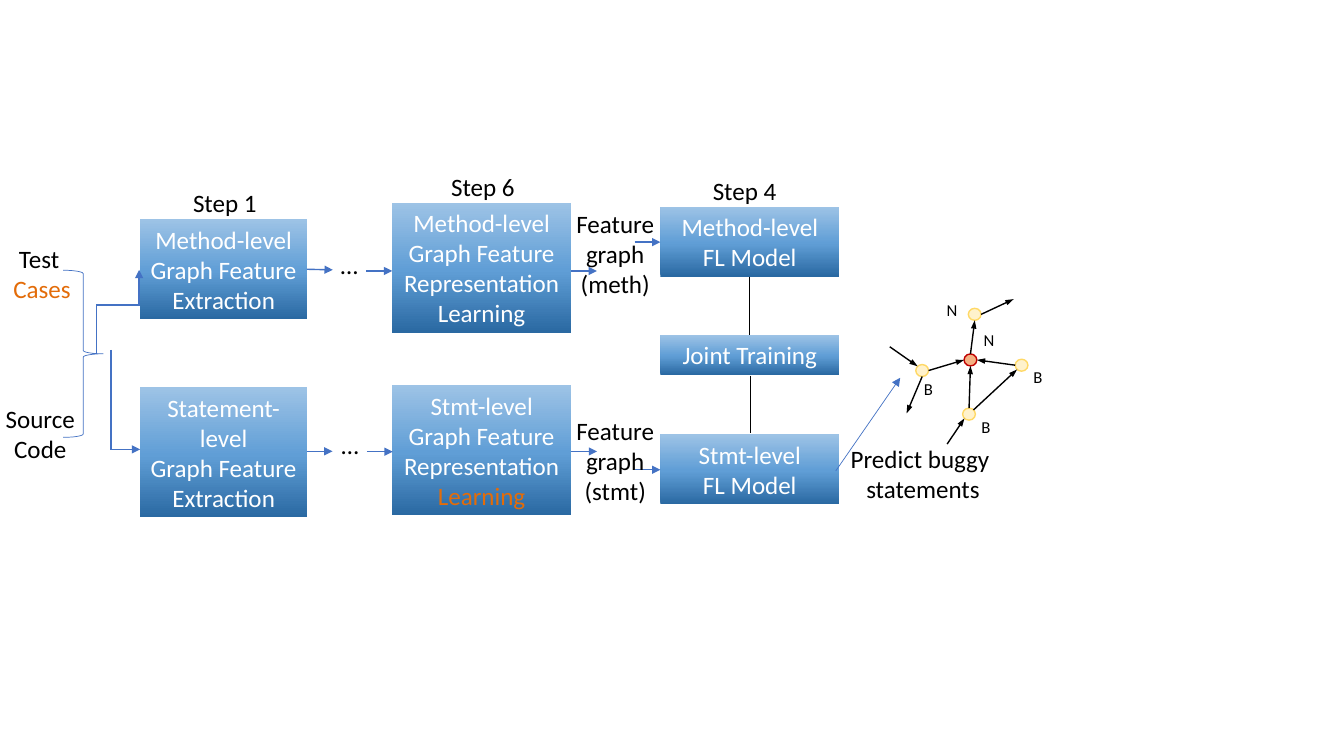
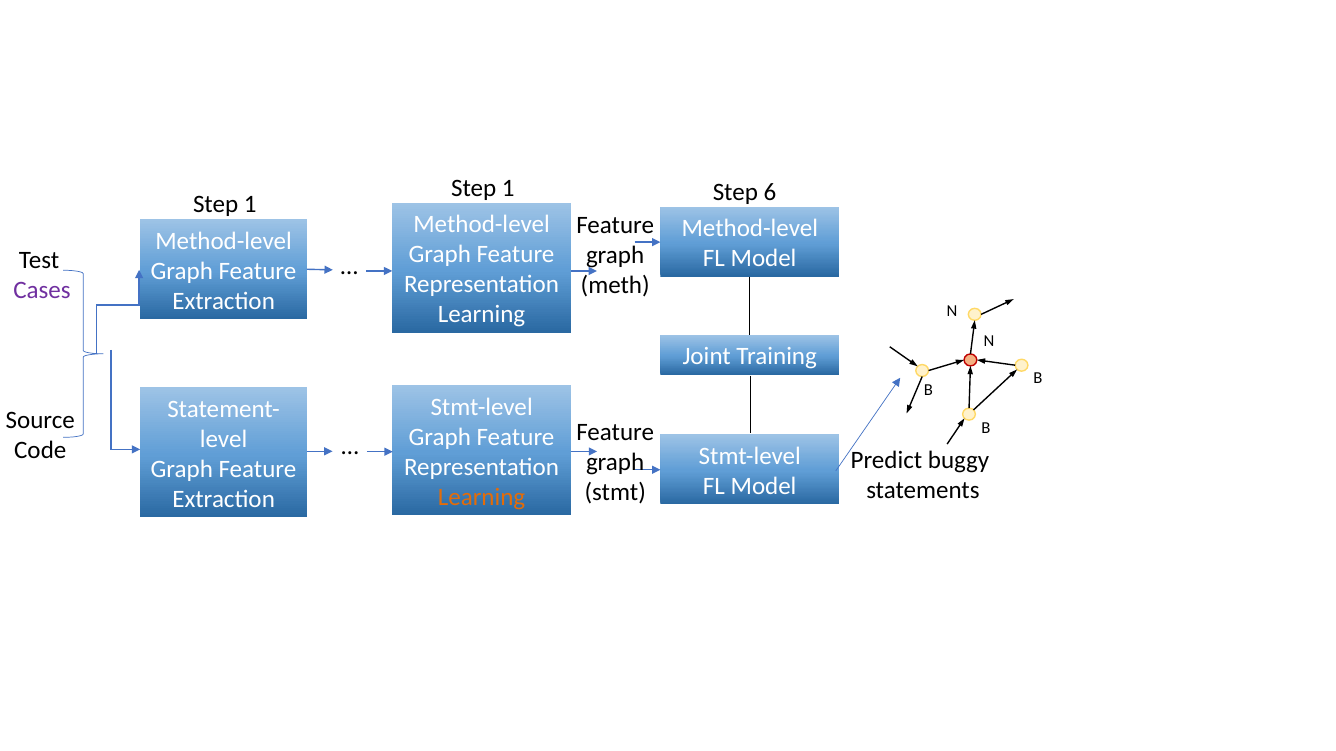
6 at (508, 188): 6 -> 1
4: 4 -> 6
Cases colour: orange -> purple
